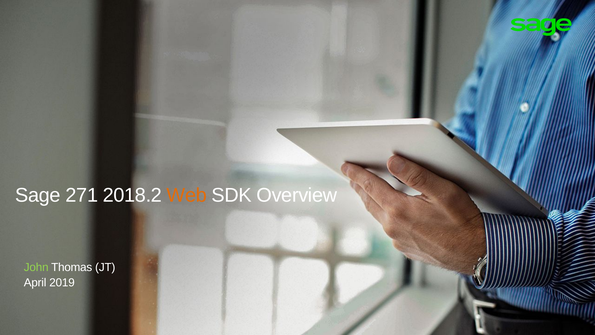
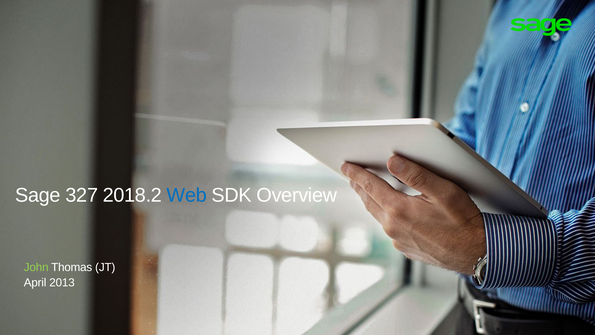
271: 271 -> 327
Web colour: orange -> blue
2019: 2019 -> 2013
